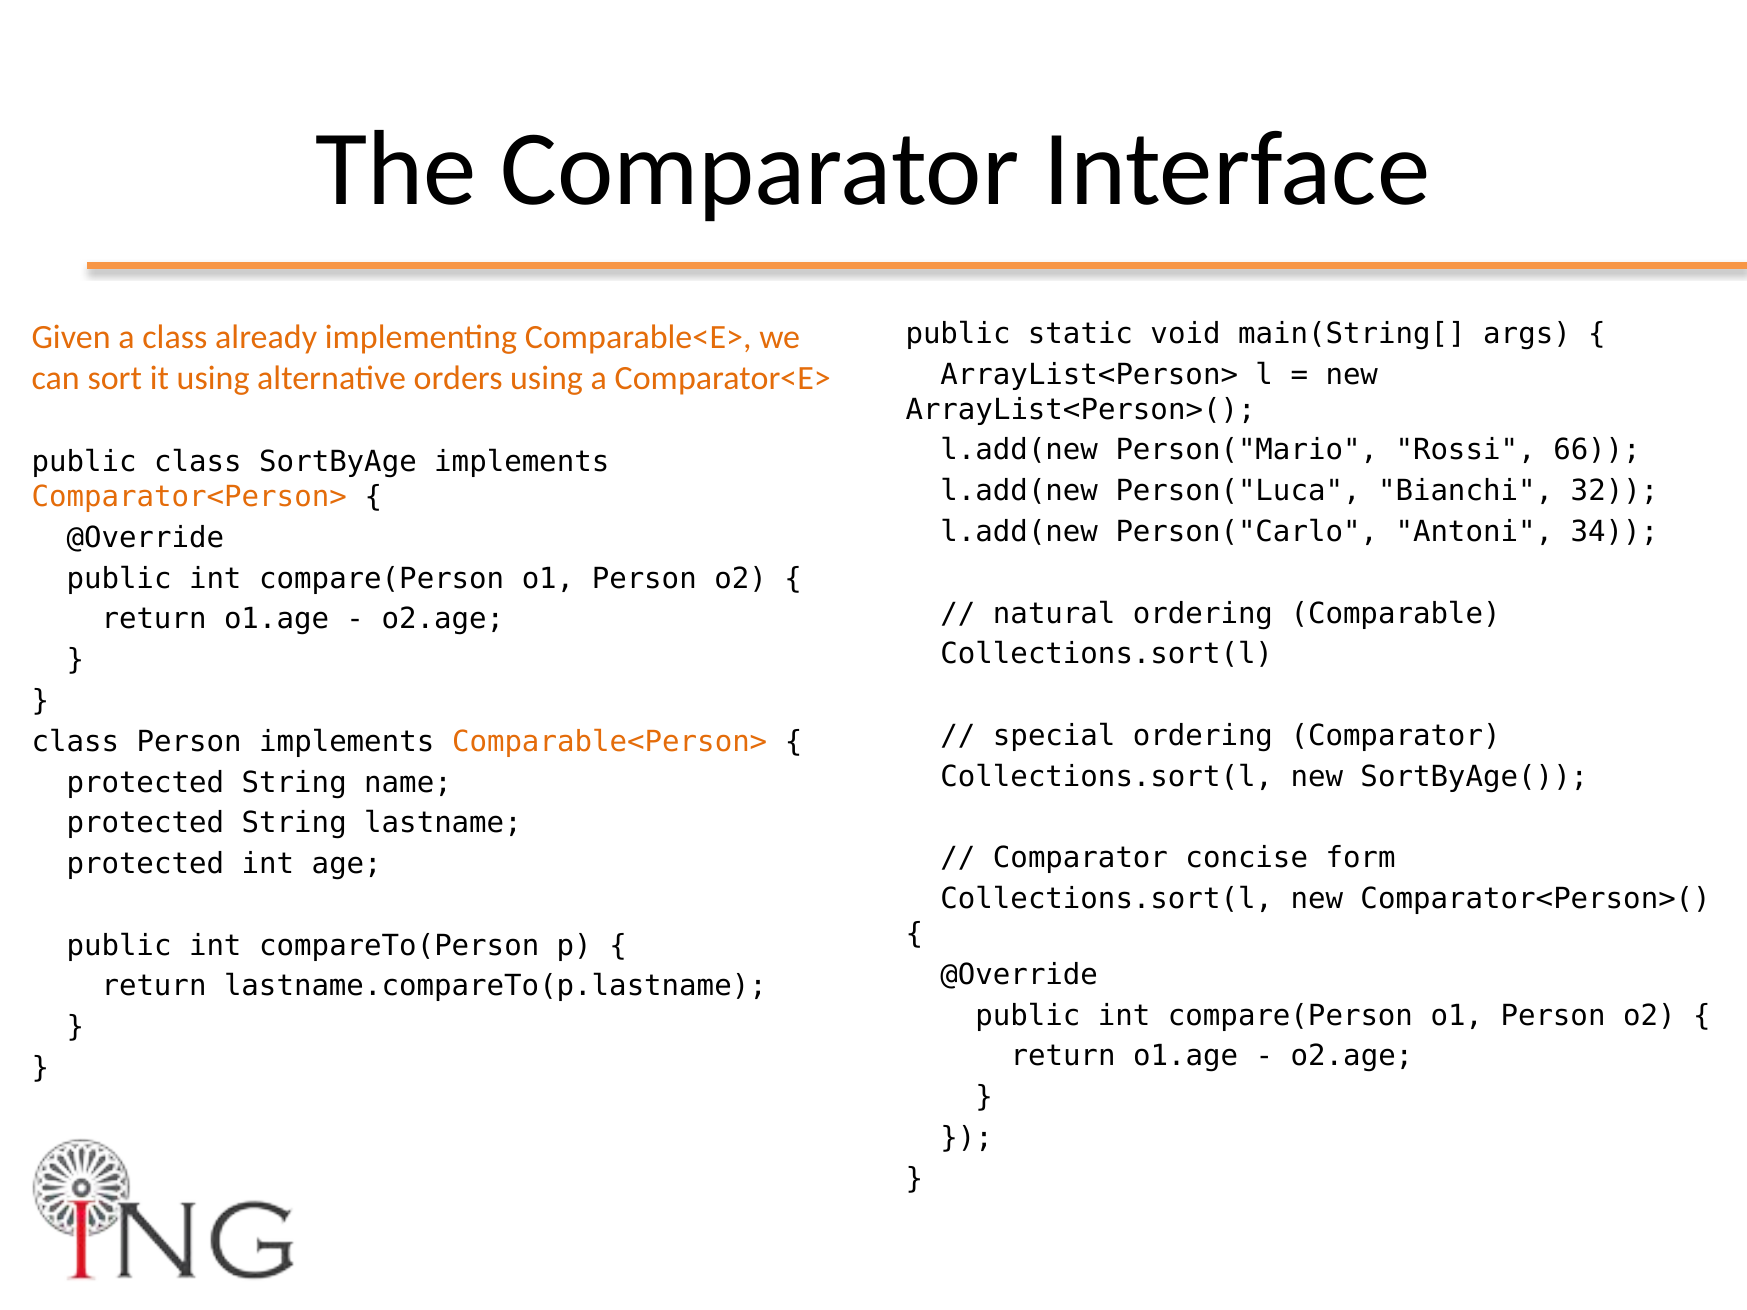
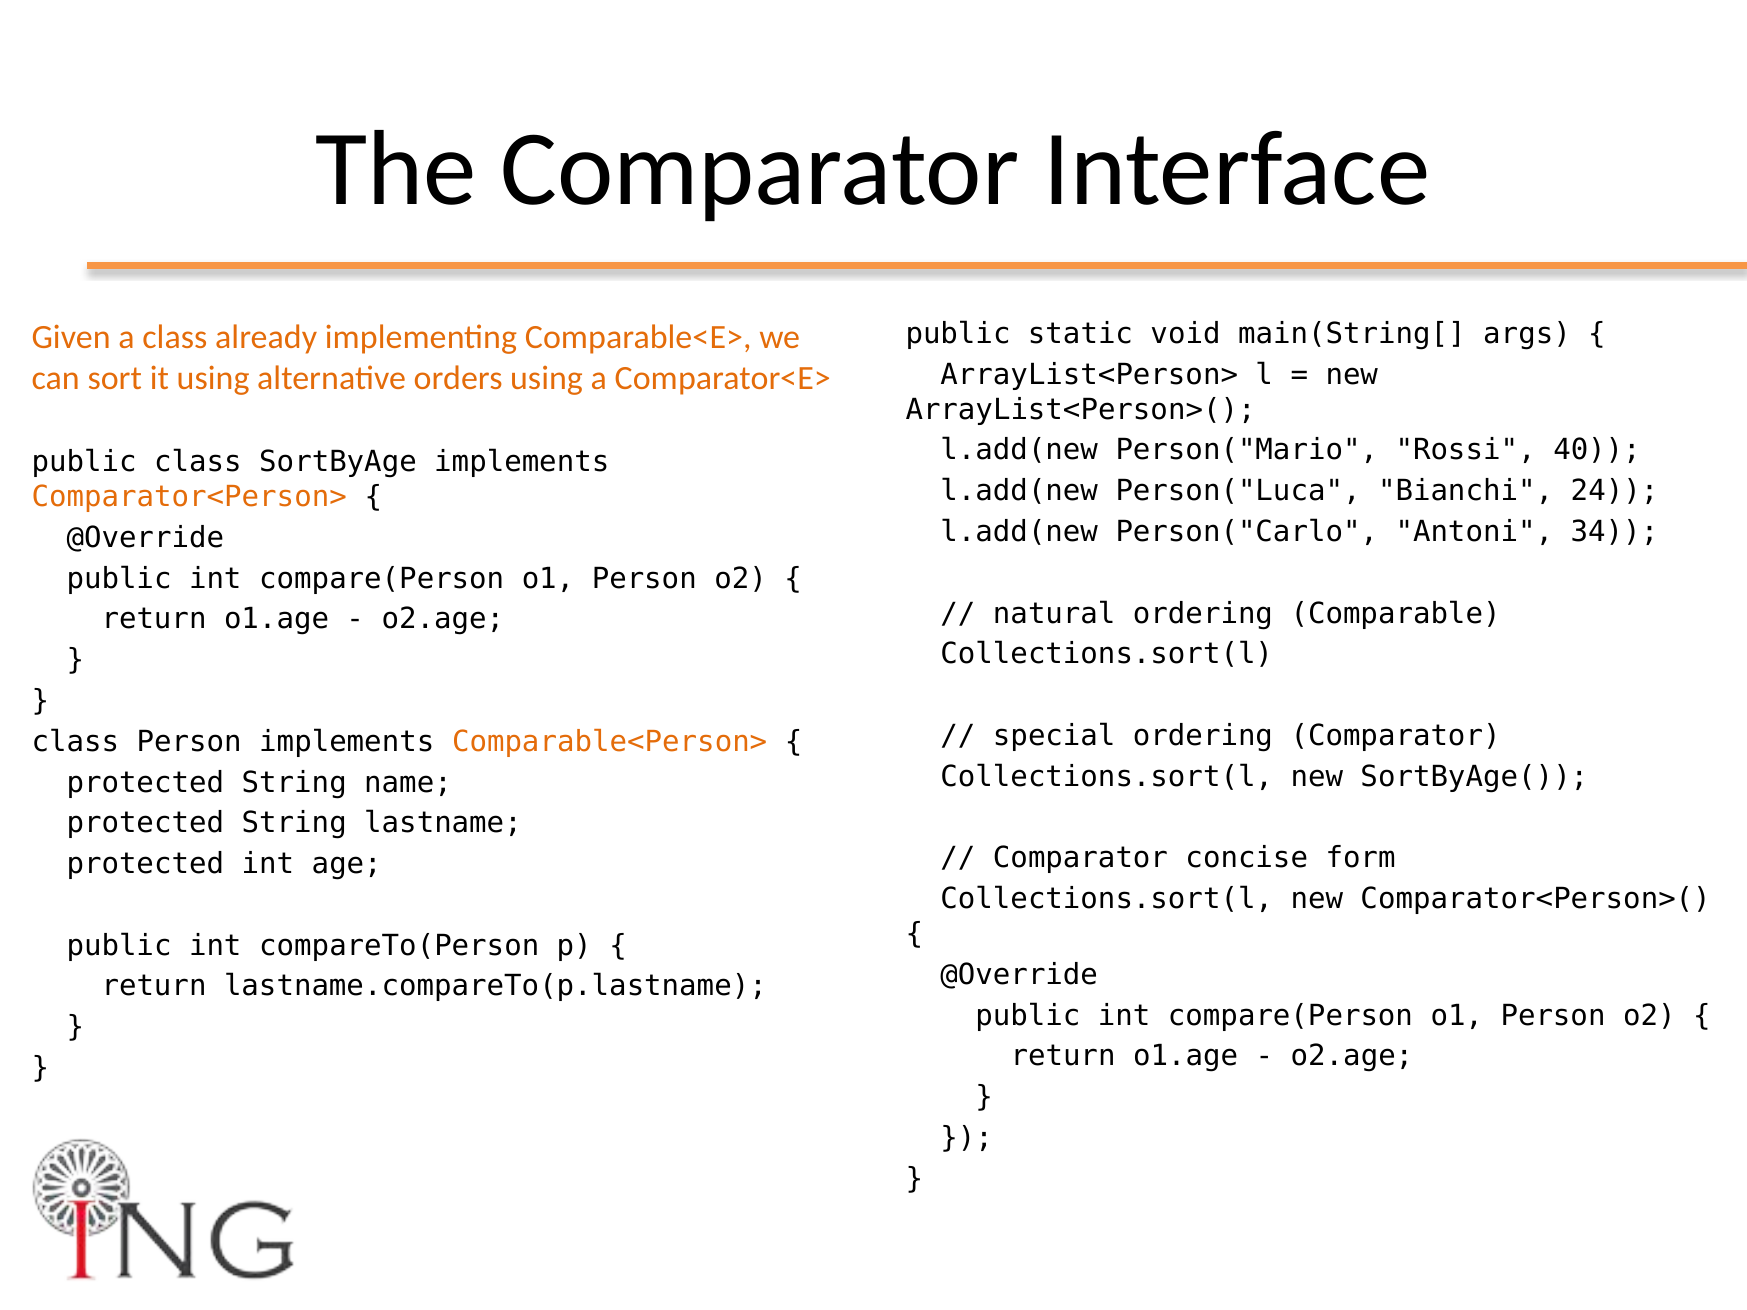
66: 66 -> 40
32: 32 -> 24
